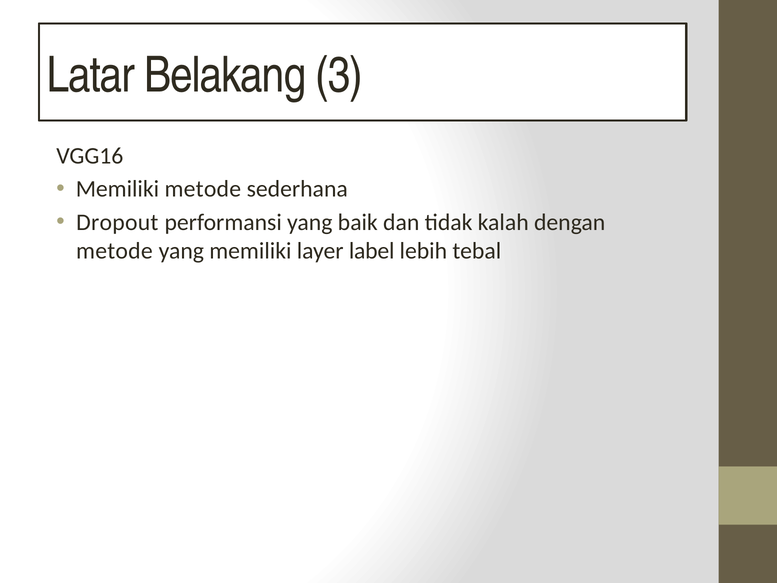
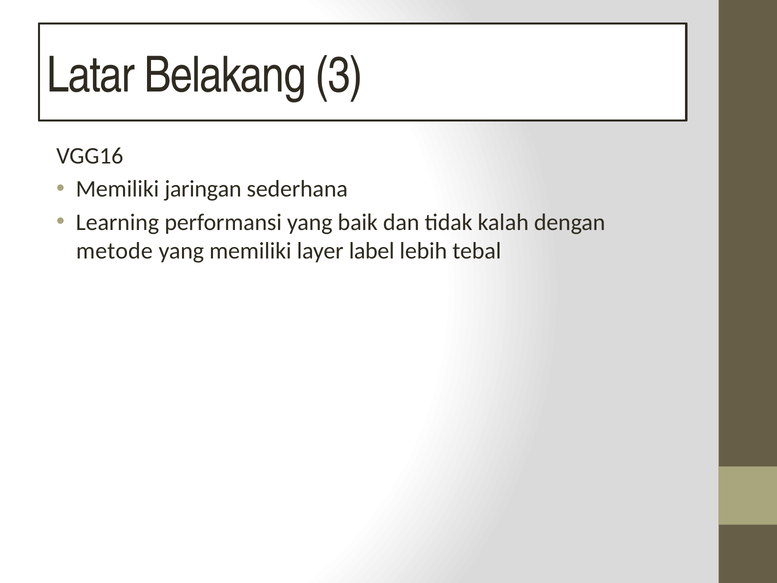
Memiliki metode: metode -> jaringan
Dropout: Dropout -> Learning
